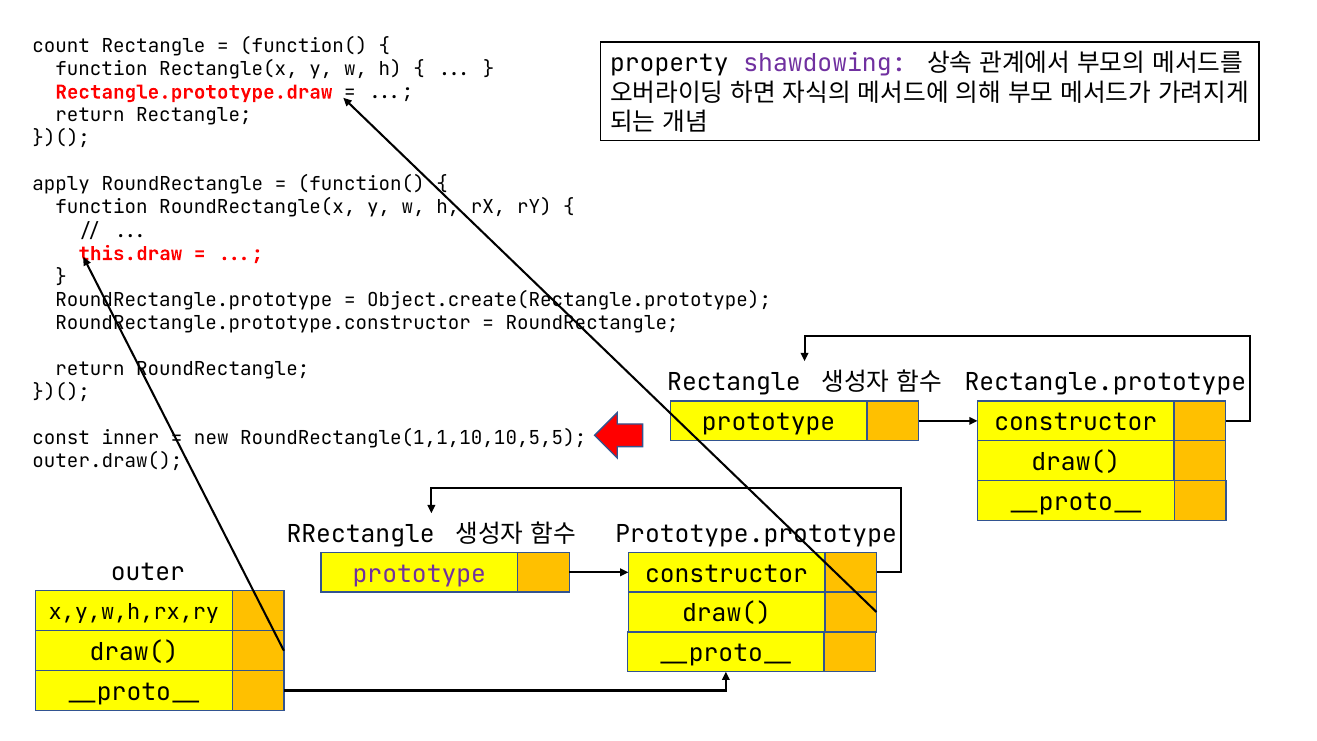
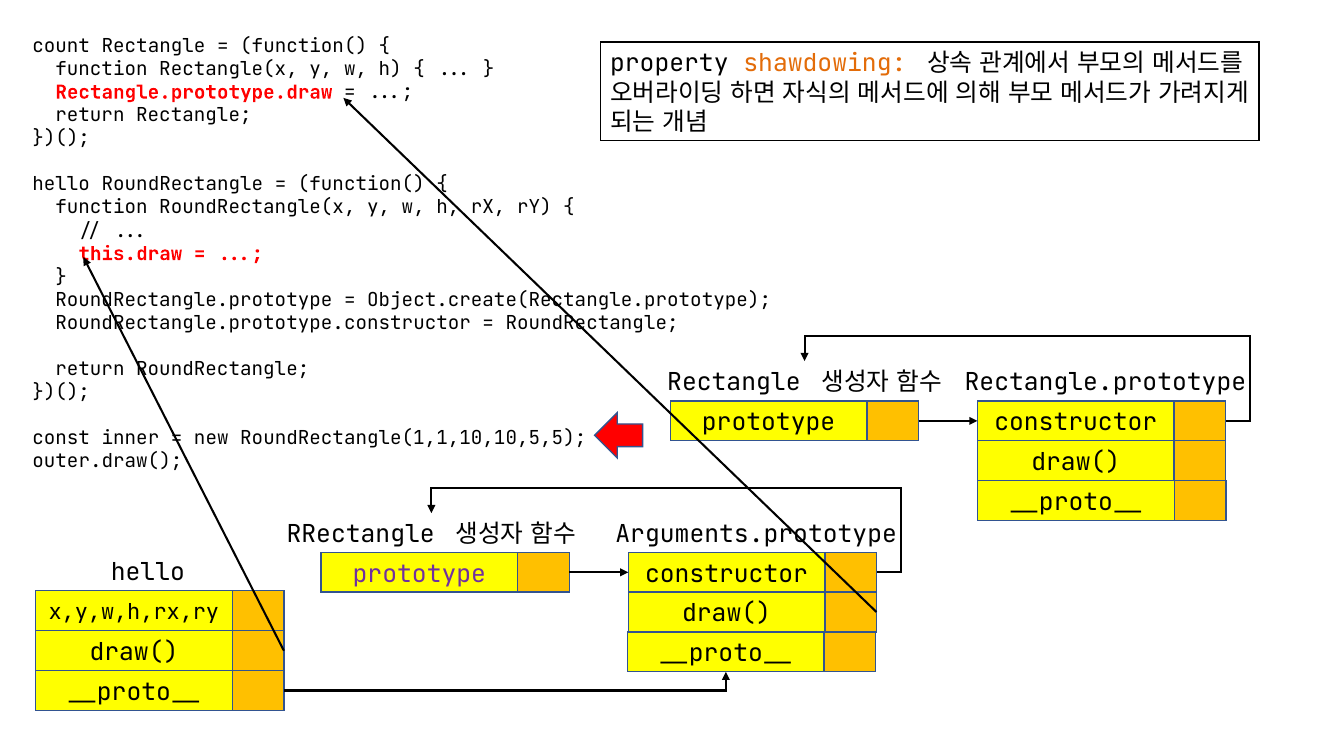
shawdowing colour: purple -> orange
apply at (61, 184): apply -> hello
Prototype.prototype: Prototype.prototype -> Arguments.prototype
outer at (148, 572): outer -> hello
